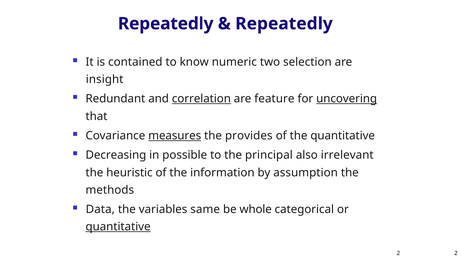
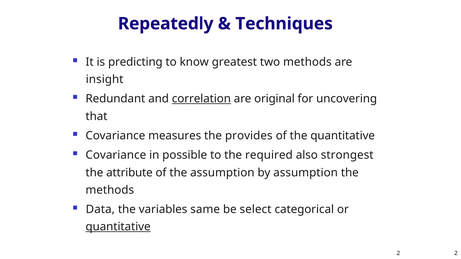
Repeatedly at (284, 24): Repeatedly -> Techniques
contained: contained -> predicting
numeric: numeric -> greatest
two selection: selection -> methods
feature: feature -> original
uncovering underline: present -> none
measures underline: present -> none
Decreasing at (116, 155): Decreasing -> Covariance
principal: principal -> required
irrelevant: irrelevant -> strongest
heuristic: heuristic -> attribute
the information: information -> assumption
whole: whole -> select
